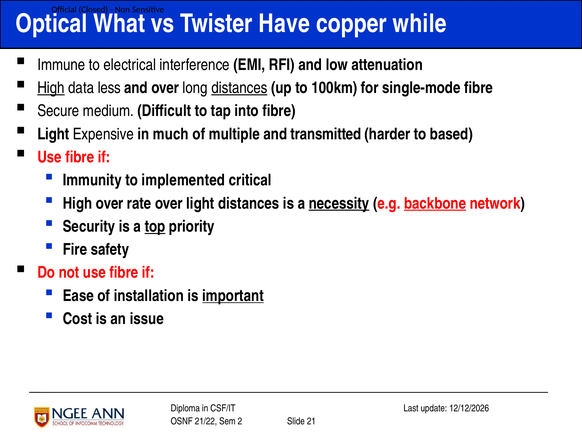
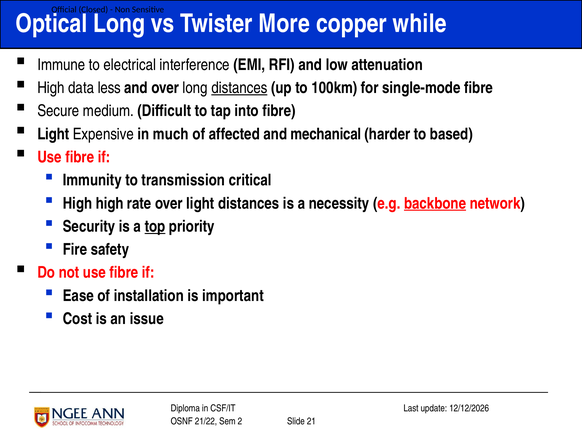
Optical What: What -> Long
Have: Have -> More
High at (51, 88) underline: present -> none
multiple: multiple -> affected
transmitted: transmitted -> mechanical
implemented: implemented -> transmission
High over: over -> high
necessity underline: present -> none
important underline: present -> none
